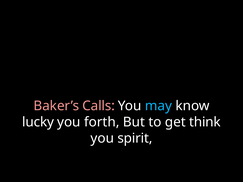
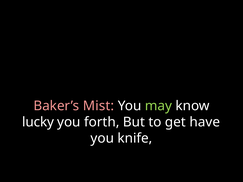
Calls: Calls -> Mist
may colour: light blue -> light green
think: think -> have
spirit: spirit -> knife
